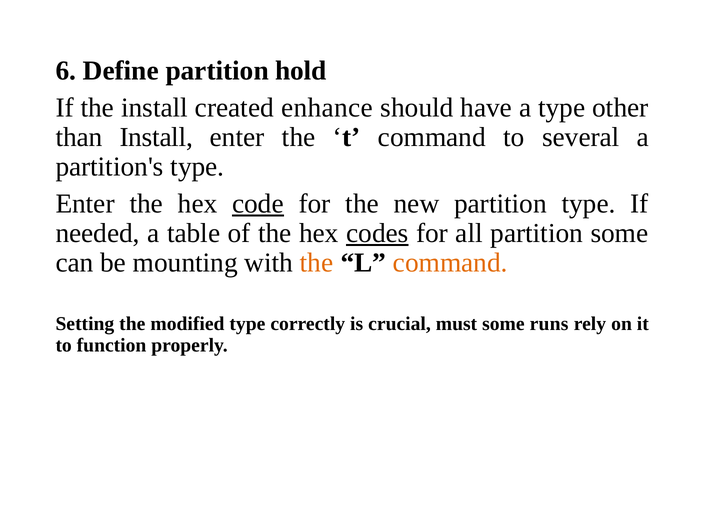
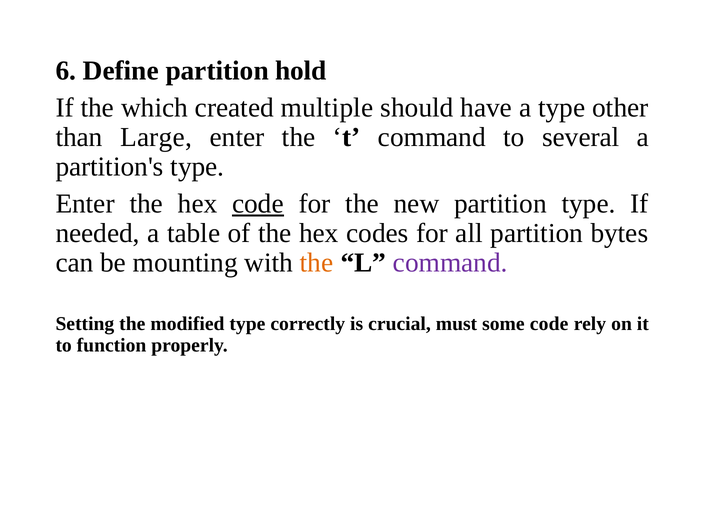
the install: install -> which
enhance: enhance -> multiple
than Install: Install -> Large
codes underline: present -> none
partition some: some -> bytes
command at (450, 263) colour: orange -> purple
some runs: runs -> code
